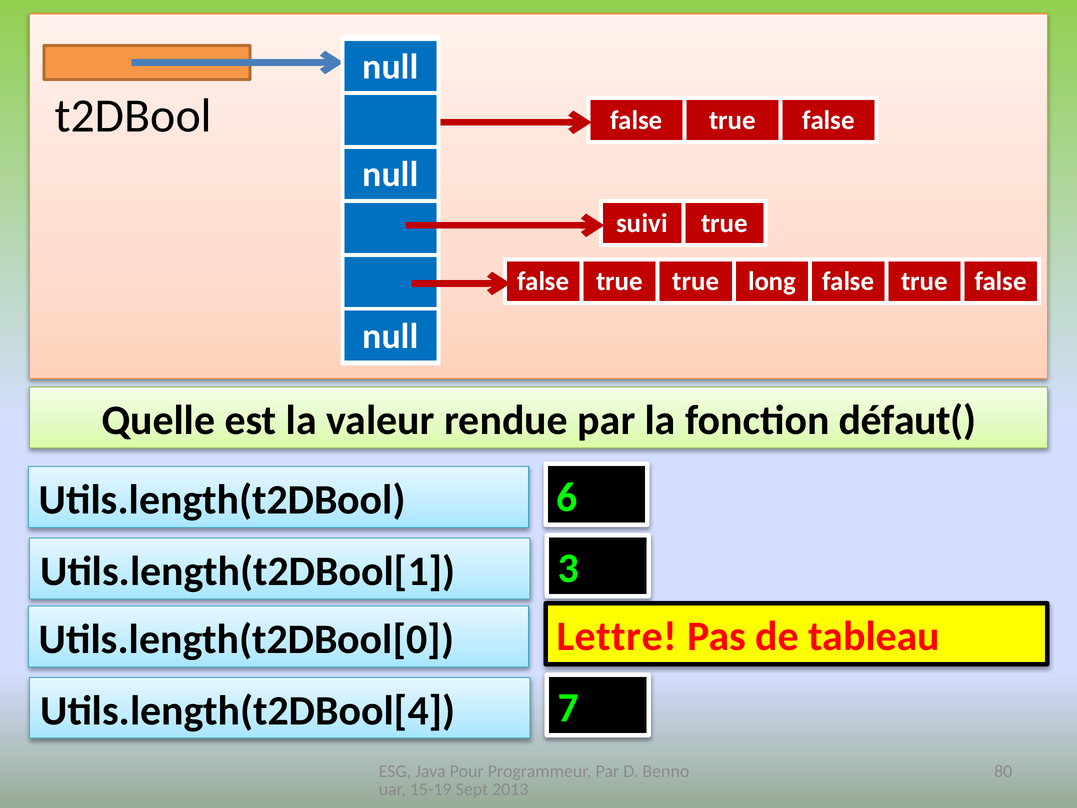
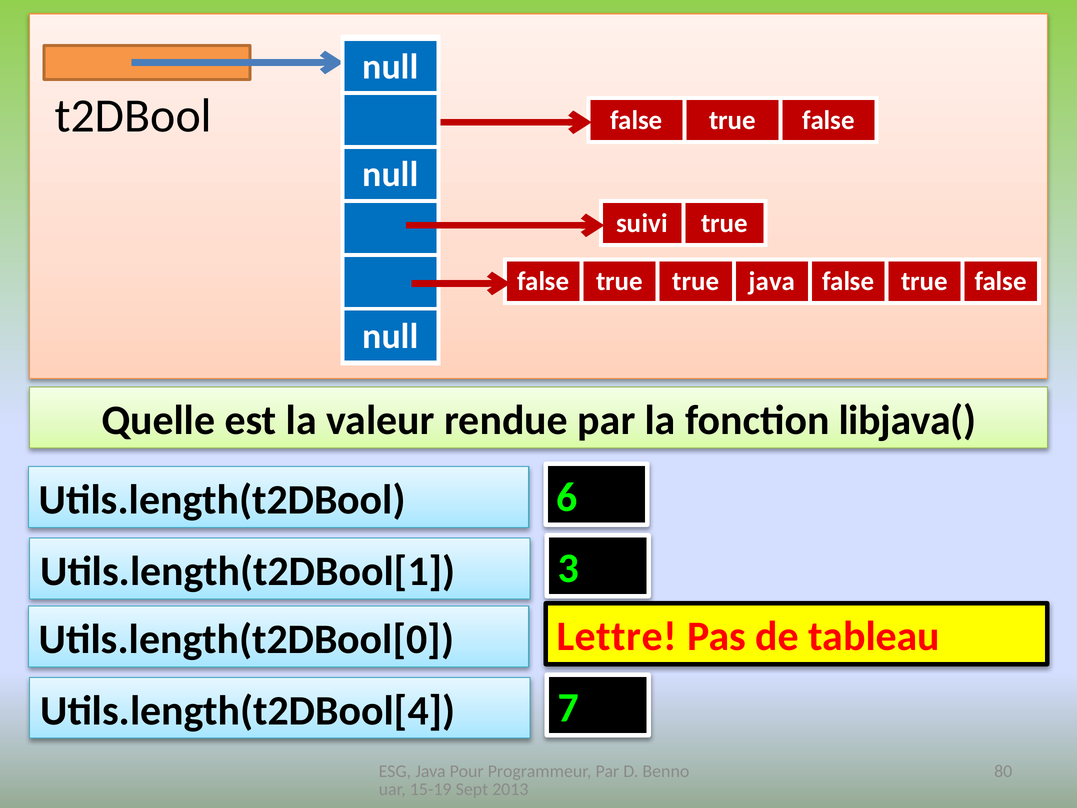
true long: long -> java
défaut(: défaut( -> libjava(
